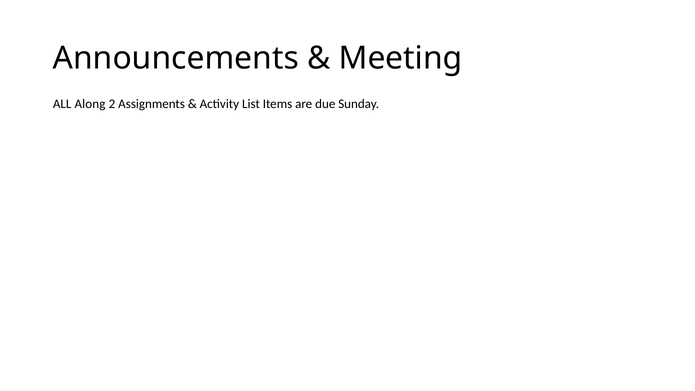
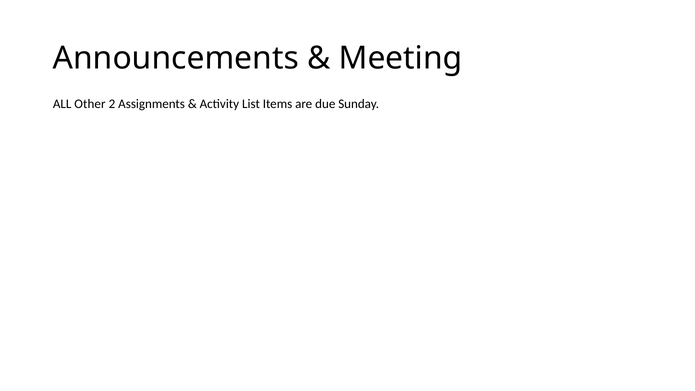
Along: Along -> Other
